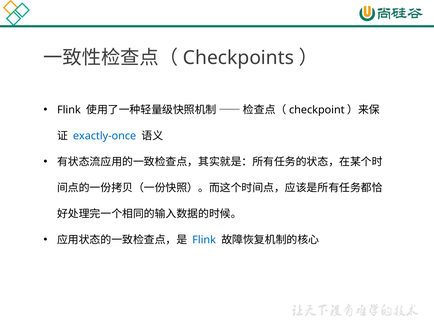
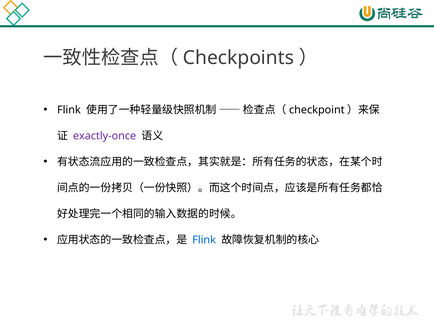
exactly-once colour: blue -> purple
